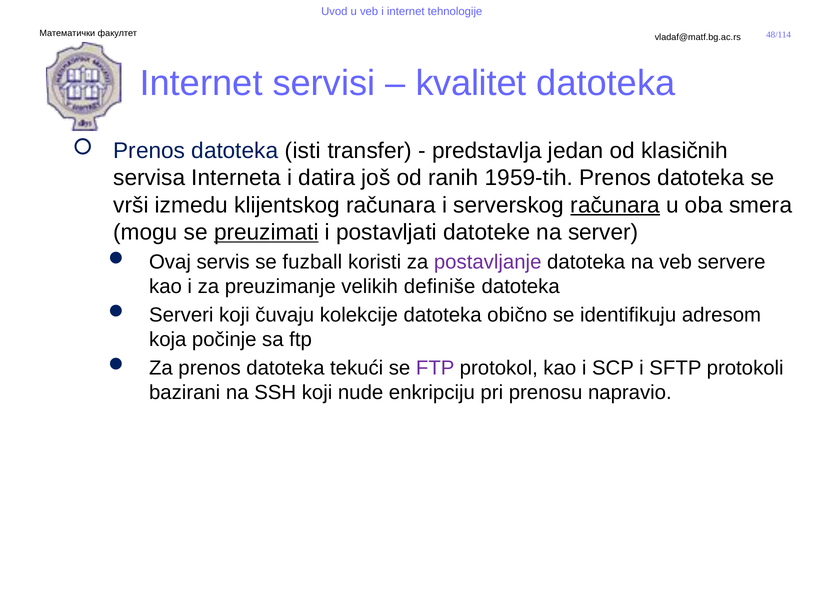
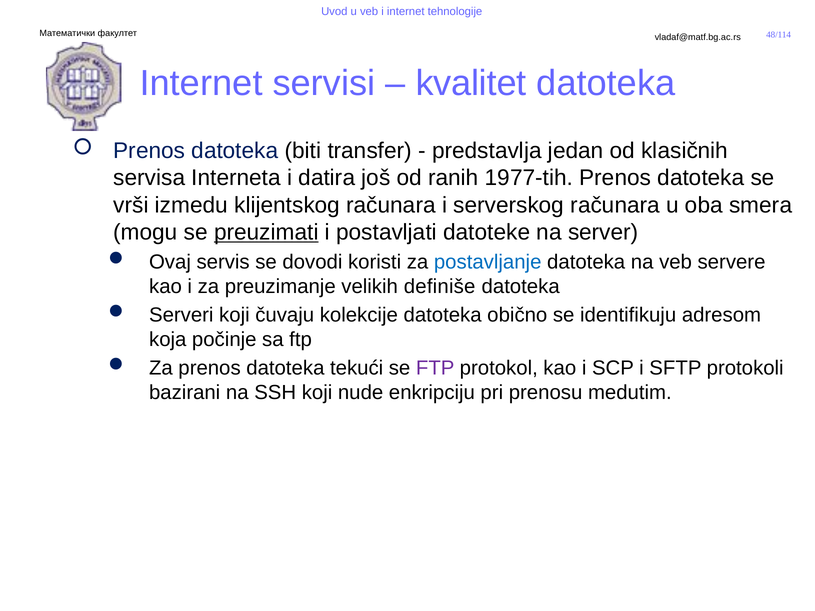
isti: isti -> biti
1959-tih: 1959-tih -> 1977-tih
računara at (615, 205) underline: present -> none
fuzball: fuzball -> dovodi
postavljanje colour: purple -> blue
napravio: napravio -> medutim
